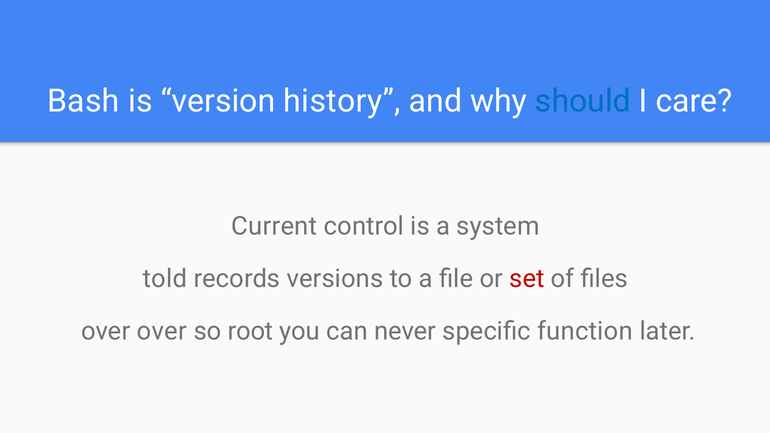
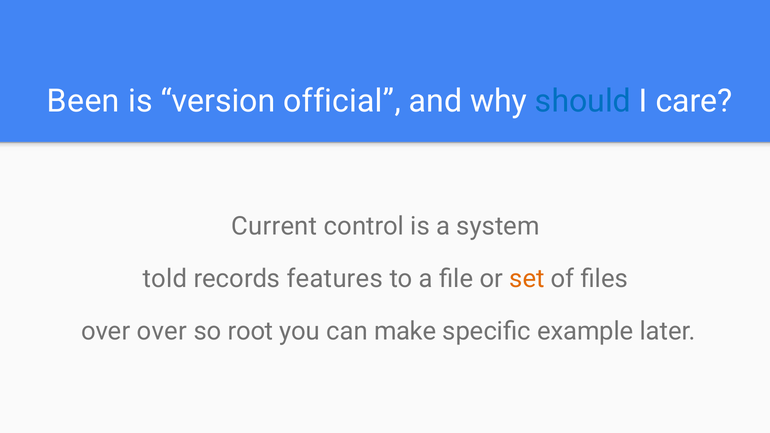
Bash: Bash -> Been
history: history -> official
versions: versions -> features
set colour: red -> orange
never: never -> make
function: function -> example
